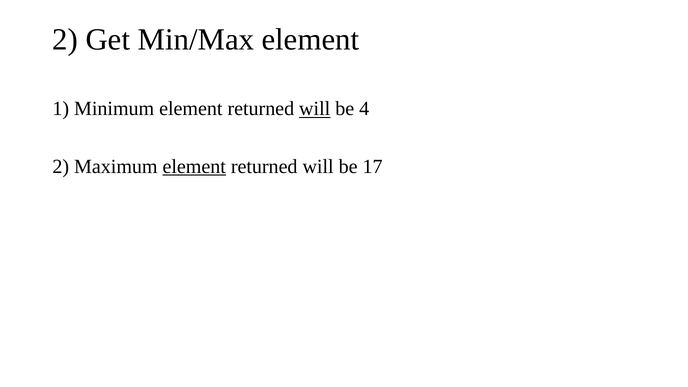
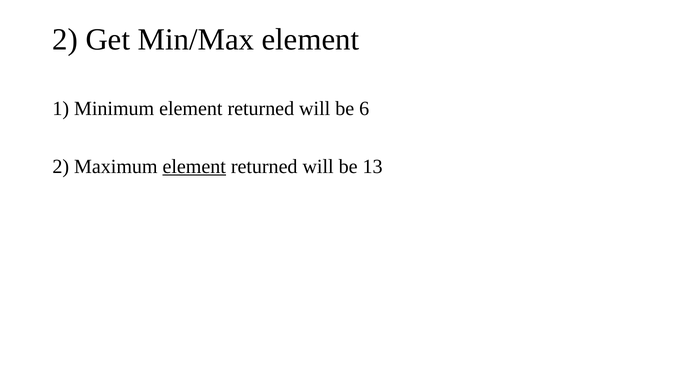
will at (315, 109) underline: present -> none
4: 4 -> 6
17: 17 -> 13
